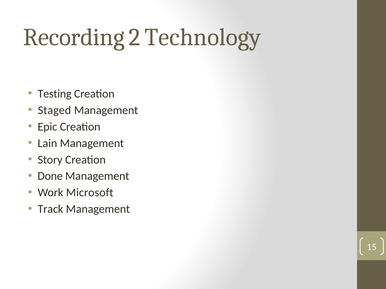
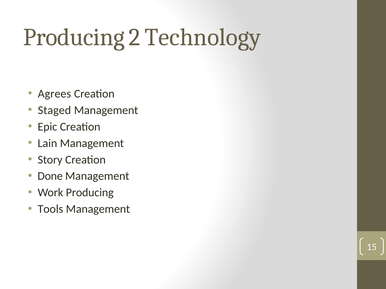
Recording at (74, 37): Recording -> Producing
Testing: Testing -> Agrees
Work Microsoft: Microsoft -> Producing
Track: Track -> Tools
